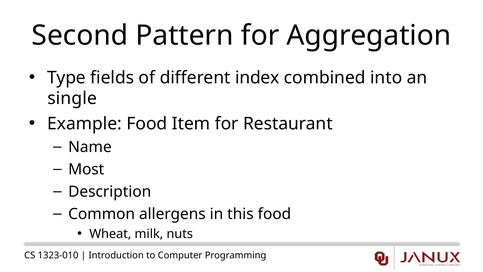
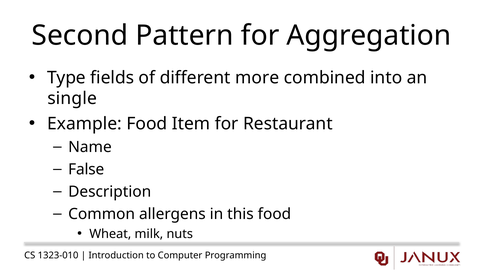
index: index -> more
Most: Most -> False
